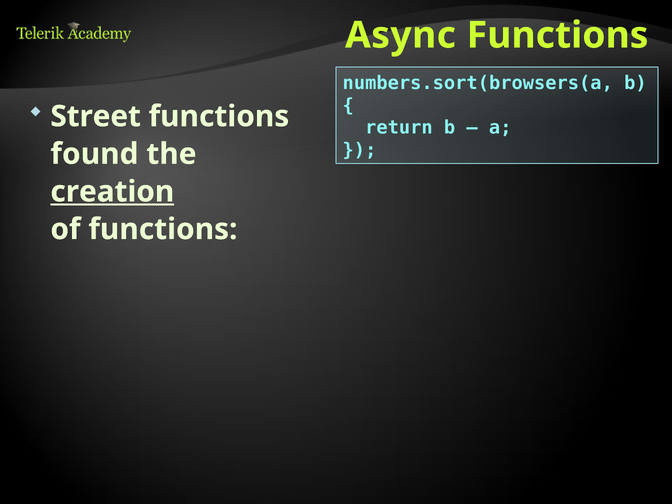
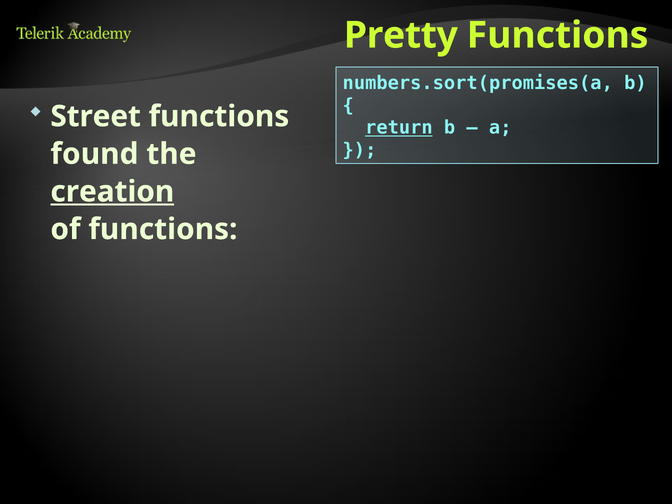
Async: Async -> Pretty
numbers.sort(browsers(a: numbers.sort(browsers(a -> numbers.sort(promises(a
return underline: none -> present
